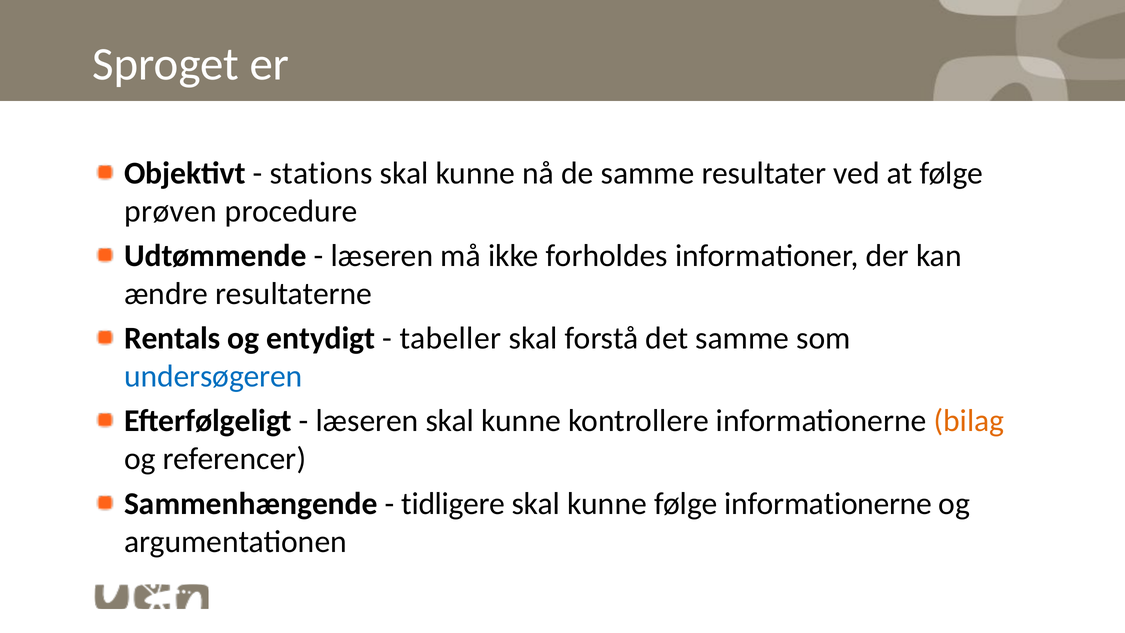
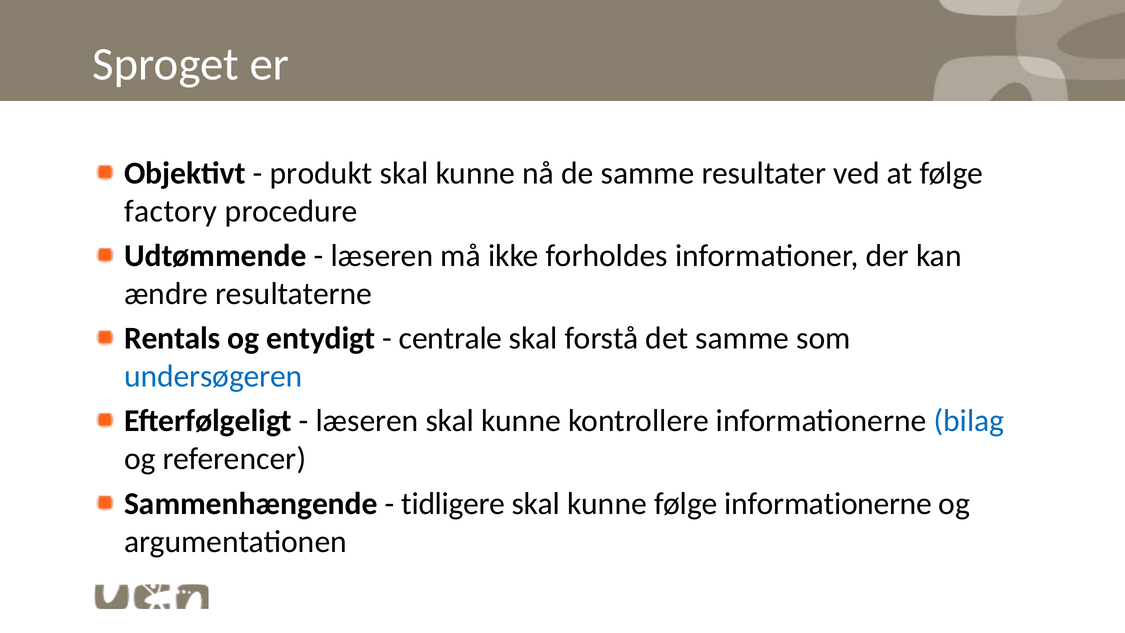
stations: stations -> produkt
prøven: prøven -> factory
tabeller: tabeller -> centrale
bilag colour: orange -> blue
